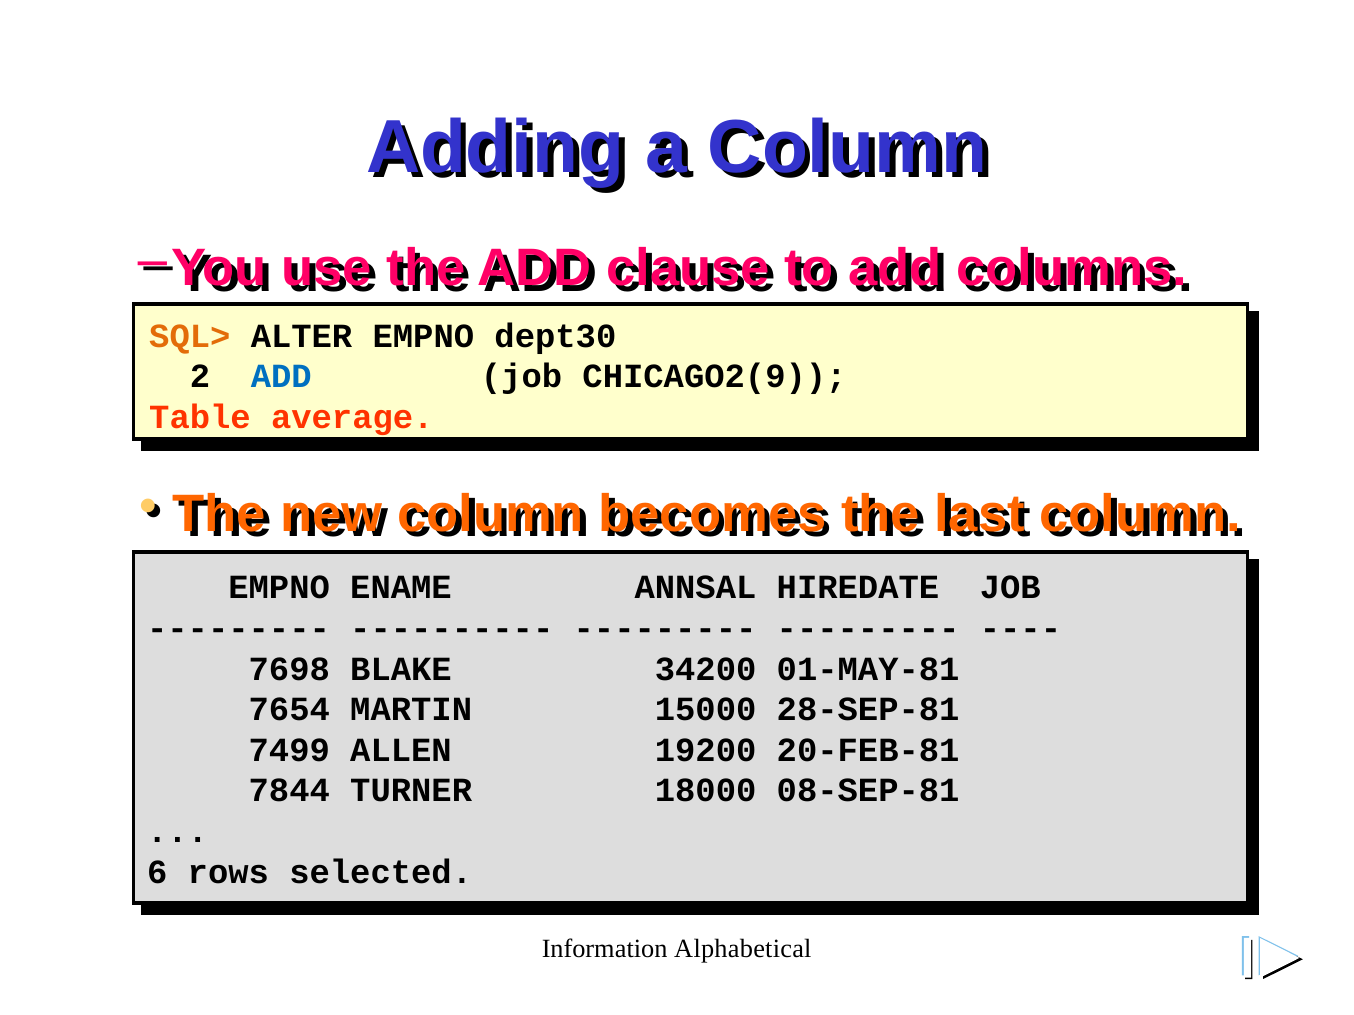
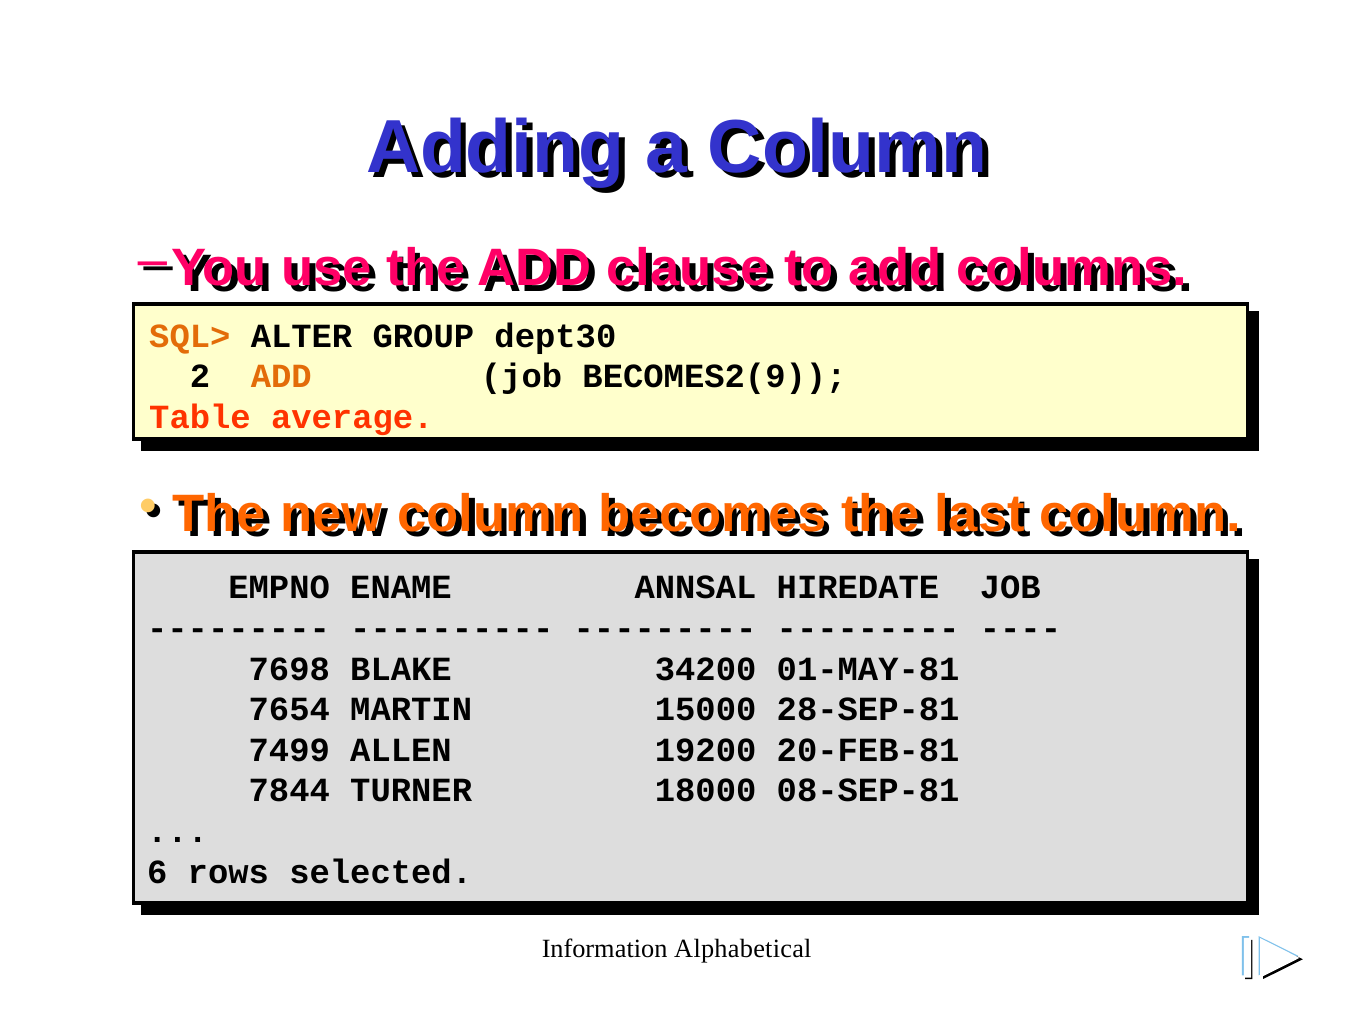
ALTER EMPNO: EMPNO -> GROUP
ADD at (281, 377) colour: blue -> orange
CHICAGO2(9: CHICAGO2(9 -> BECOMES2(9
